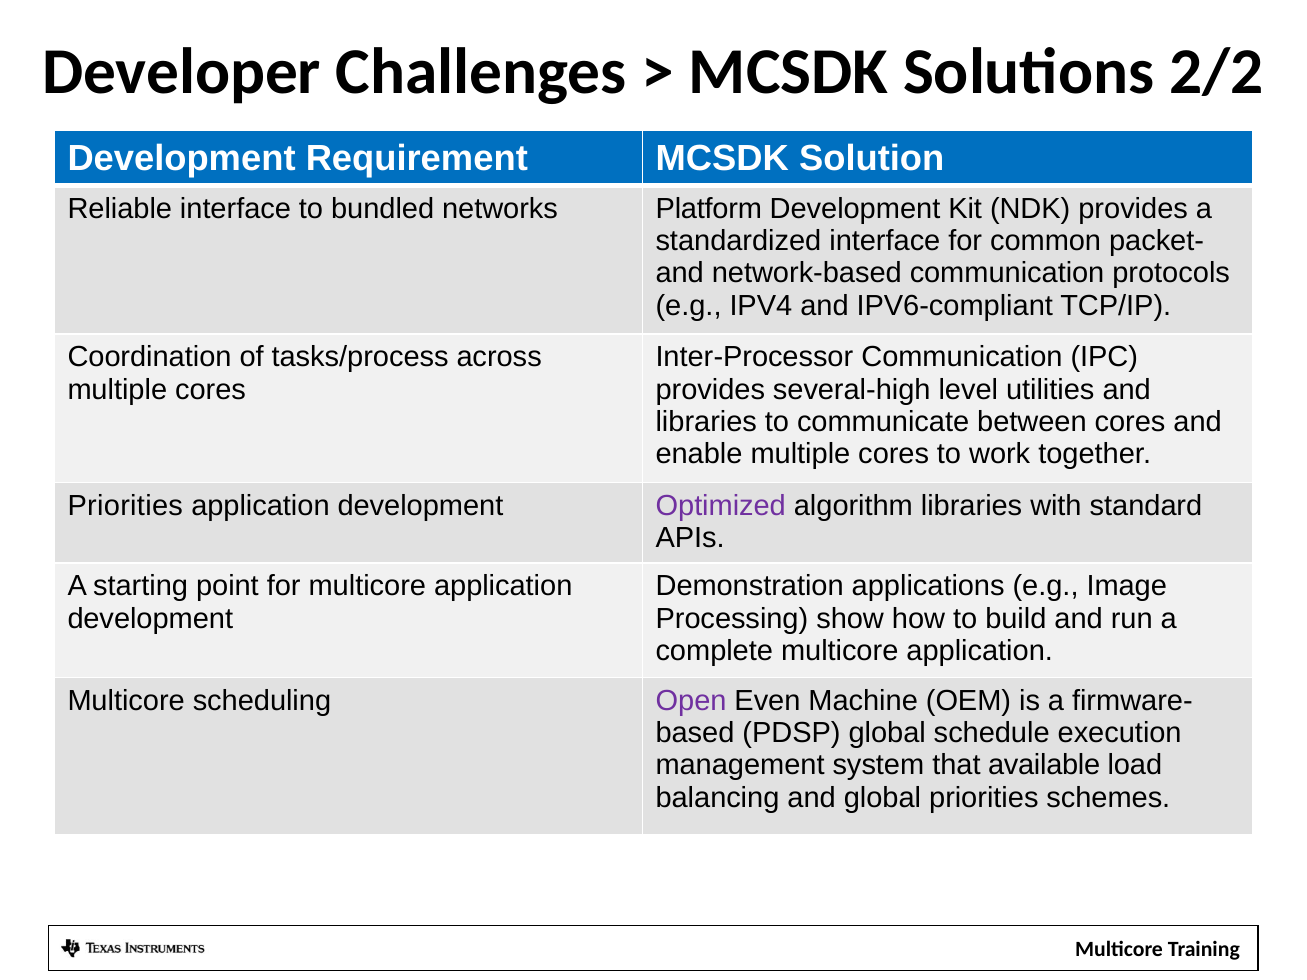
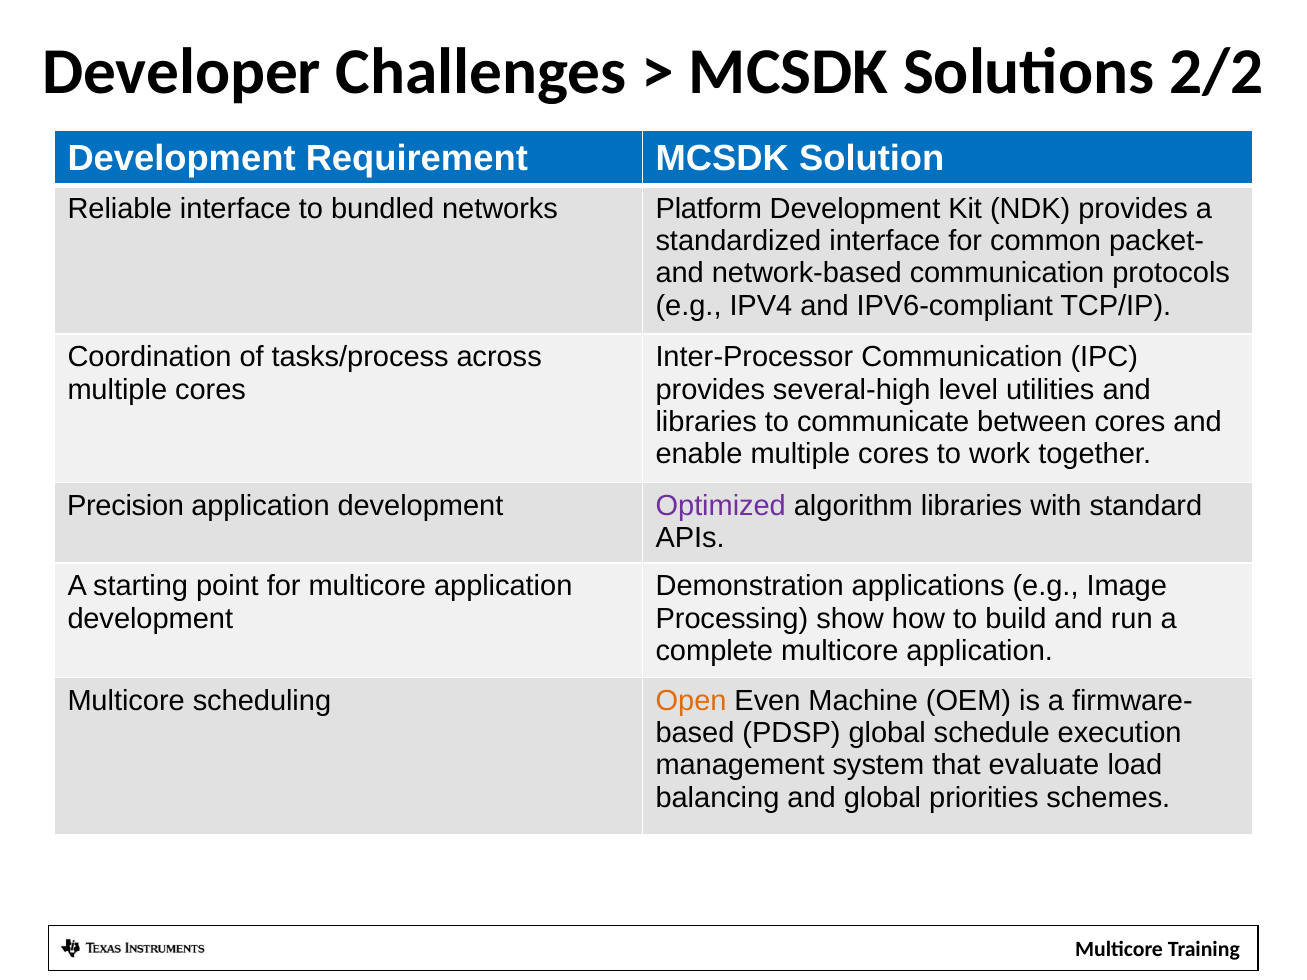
Priorities at (125, 506): Priorities -> Precision
Open colour: purple -> orange
available: available -> evaluate
